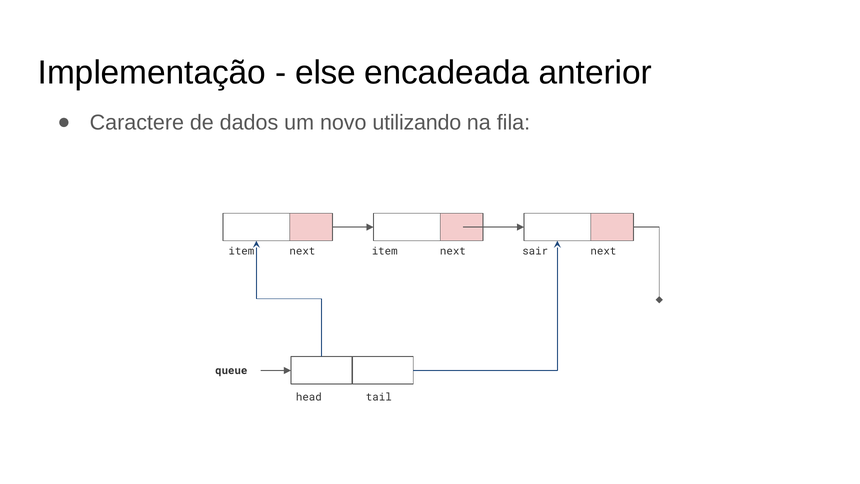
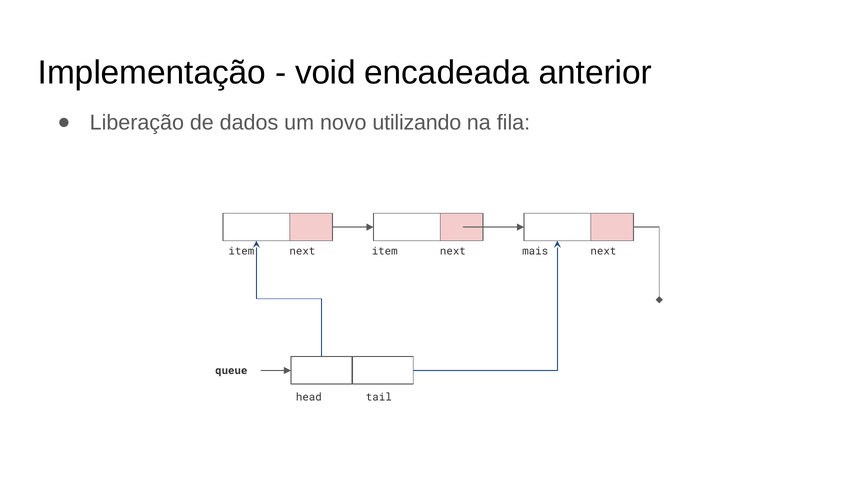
else: else -> void
Caractere: Caractere -> Liberação
sair: sair -> mais
